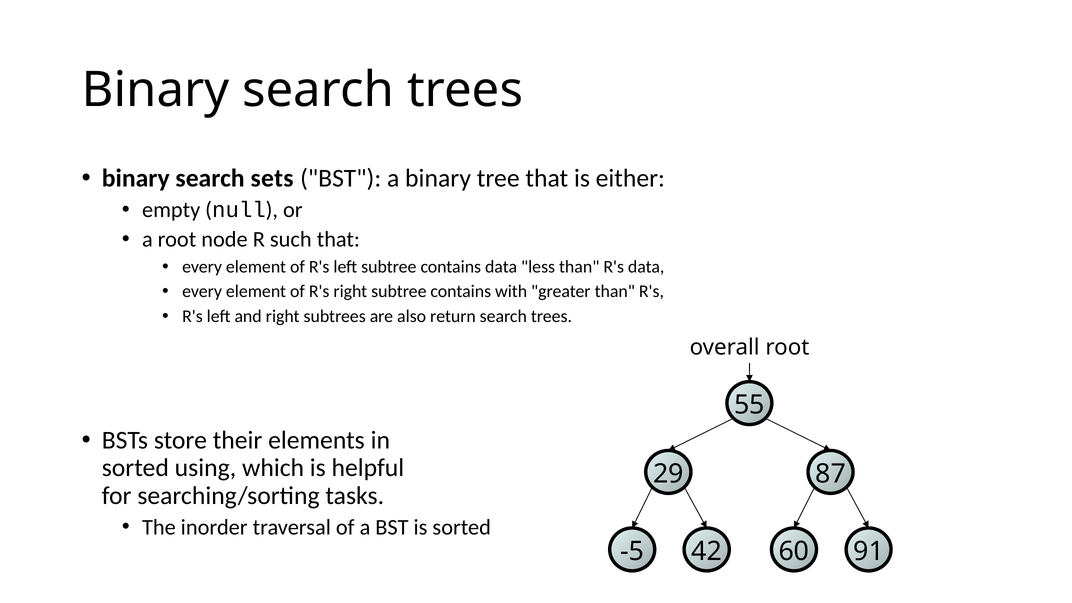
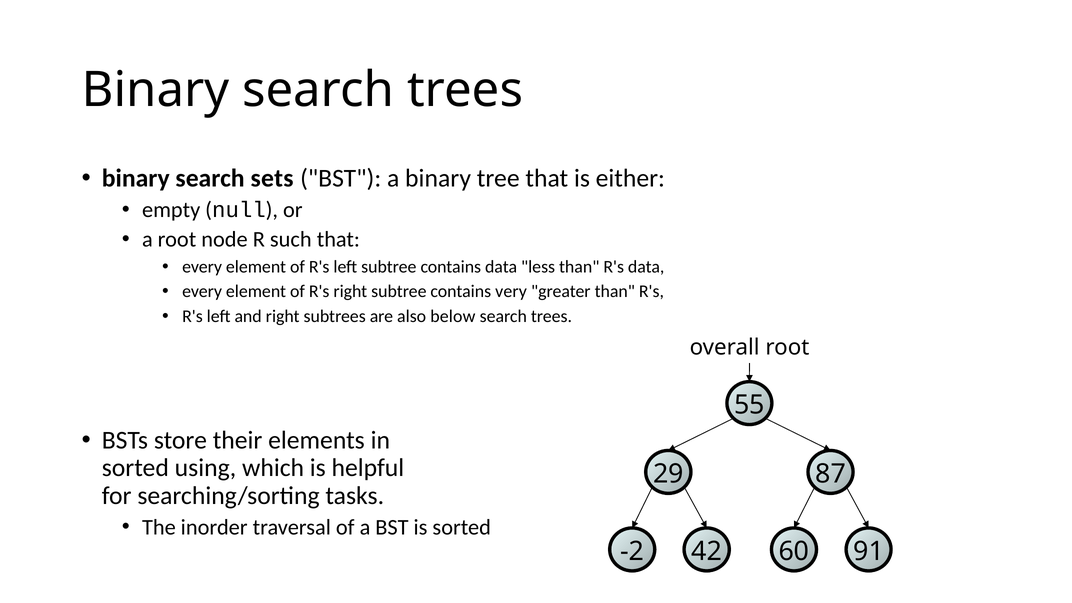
with: with -> very
return: return -> below
-5: -5 -> -2
